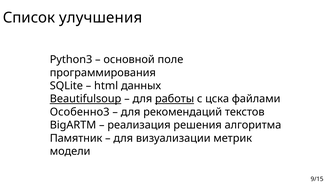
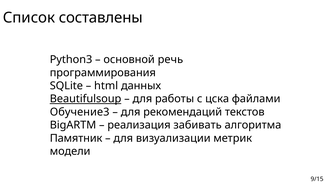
улучшения: улучшения -> составлены
поле: поле -> речь
работы underline: present -> none
Особенно3: Особенно3 -> Обучение3
решения: решения -> забивать
